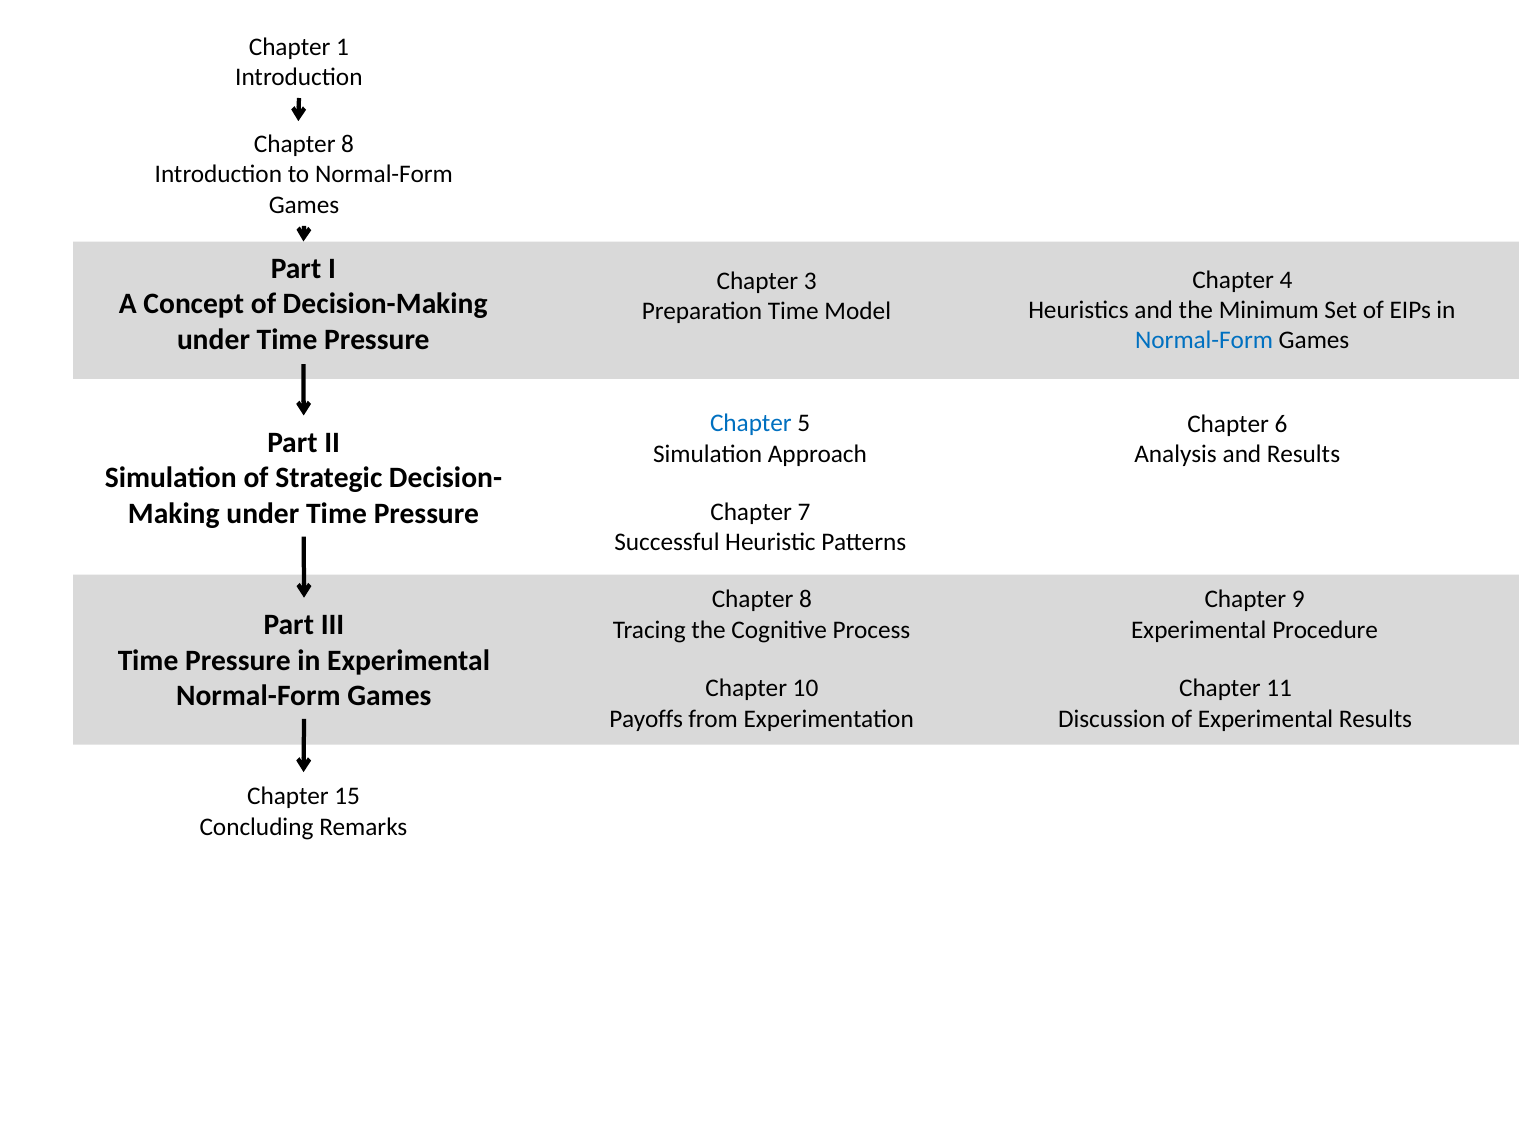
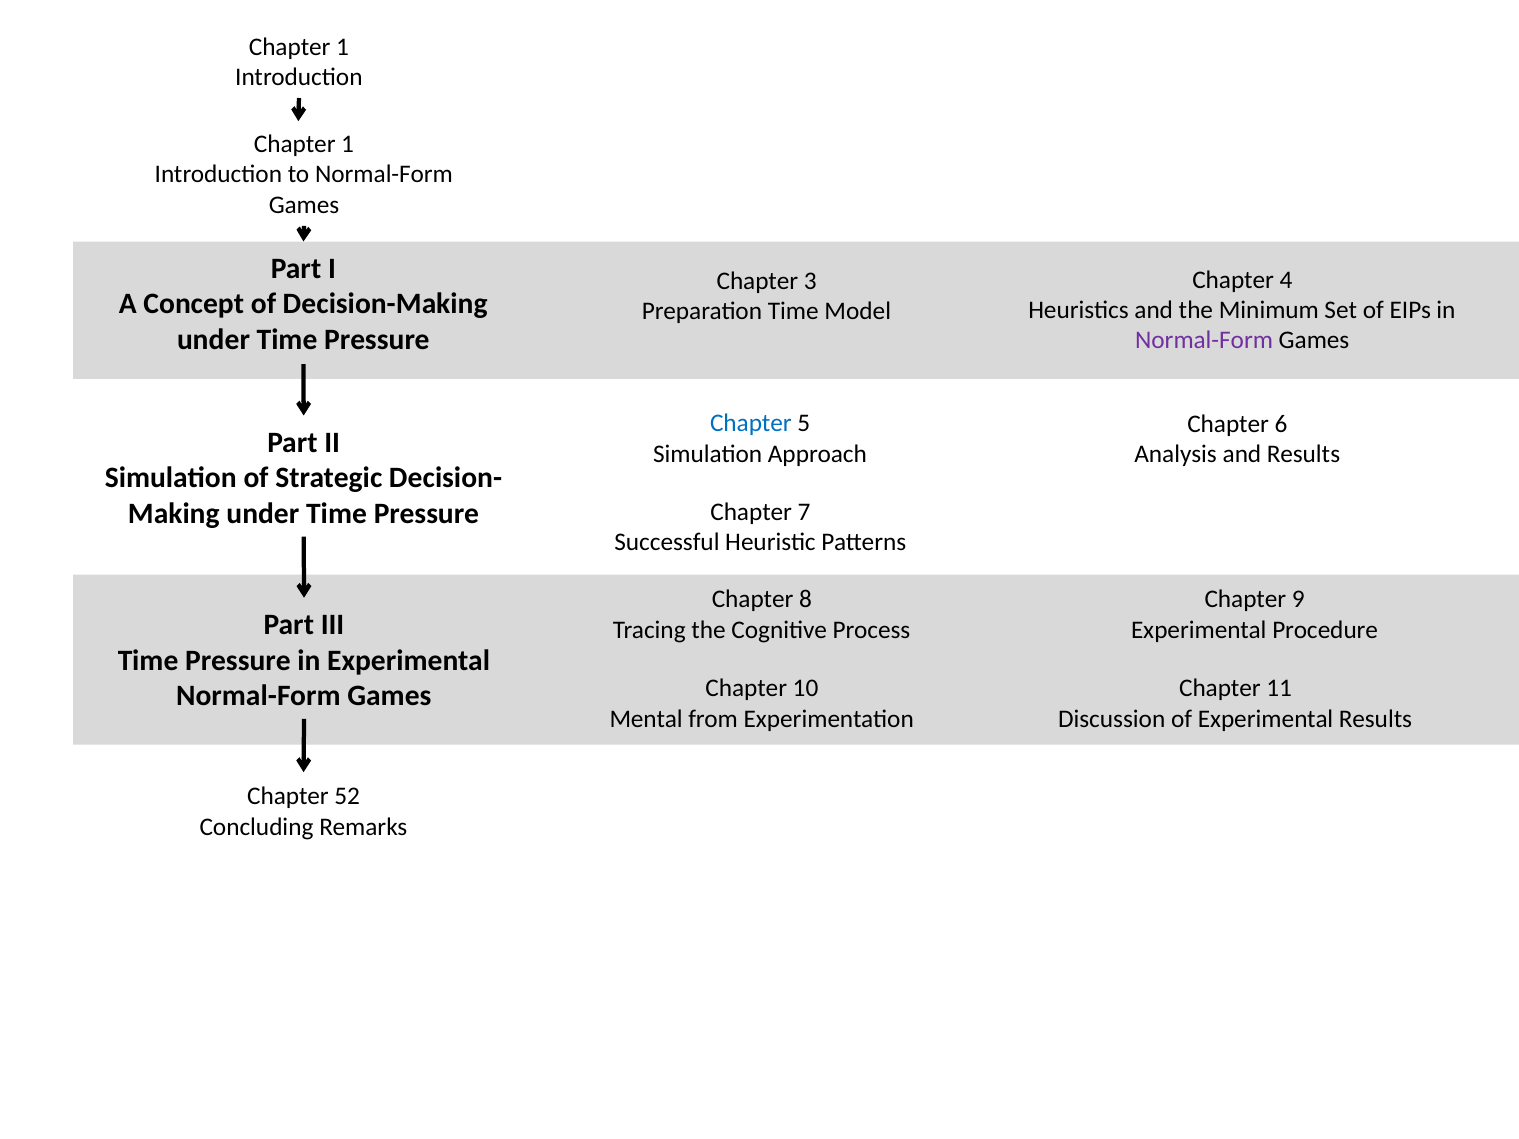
8 at (348, 144): 8 -> 1
Normal-Form at (1204, 341) colour: blue -> purple
Payoffs: Payoffs -> Mental
15: 15 -> 52
